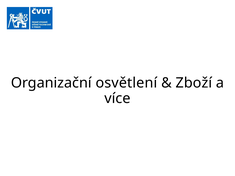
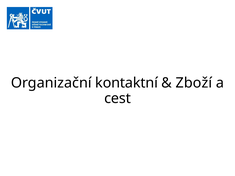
osvětlení: osvětlení -> kontaktní
více: více -> cest
